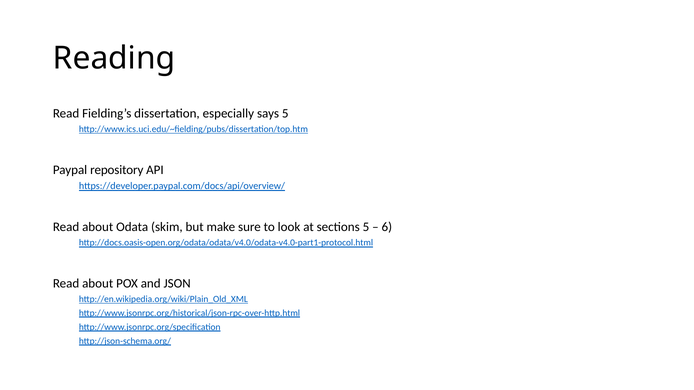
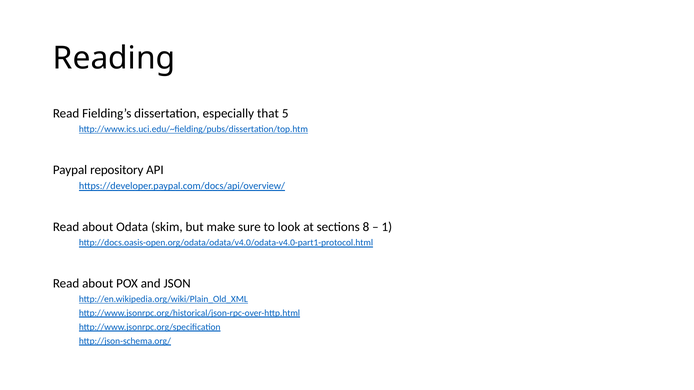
says: says -> that
sections 5: 5 -> 8
6: 6 -> 1
